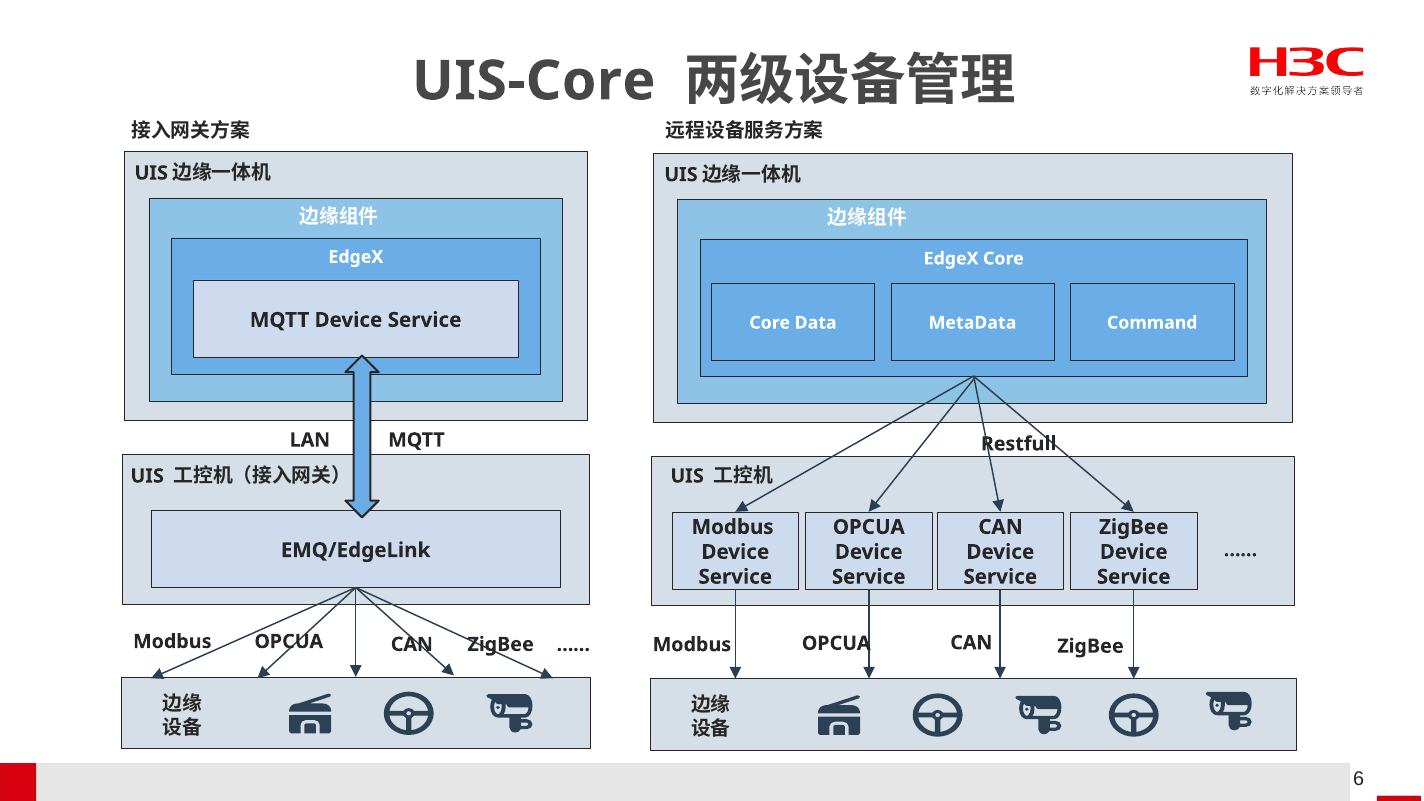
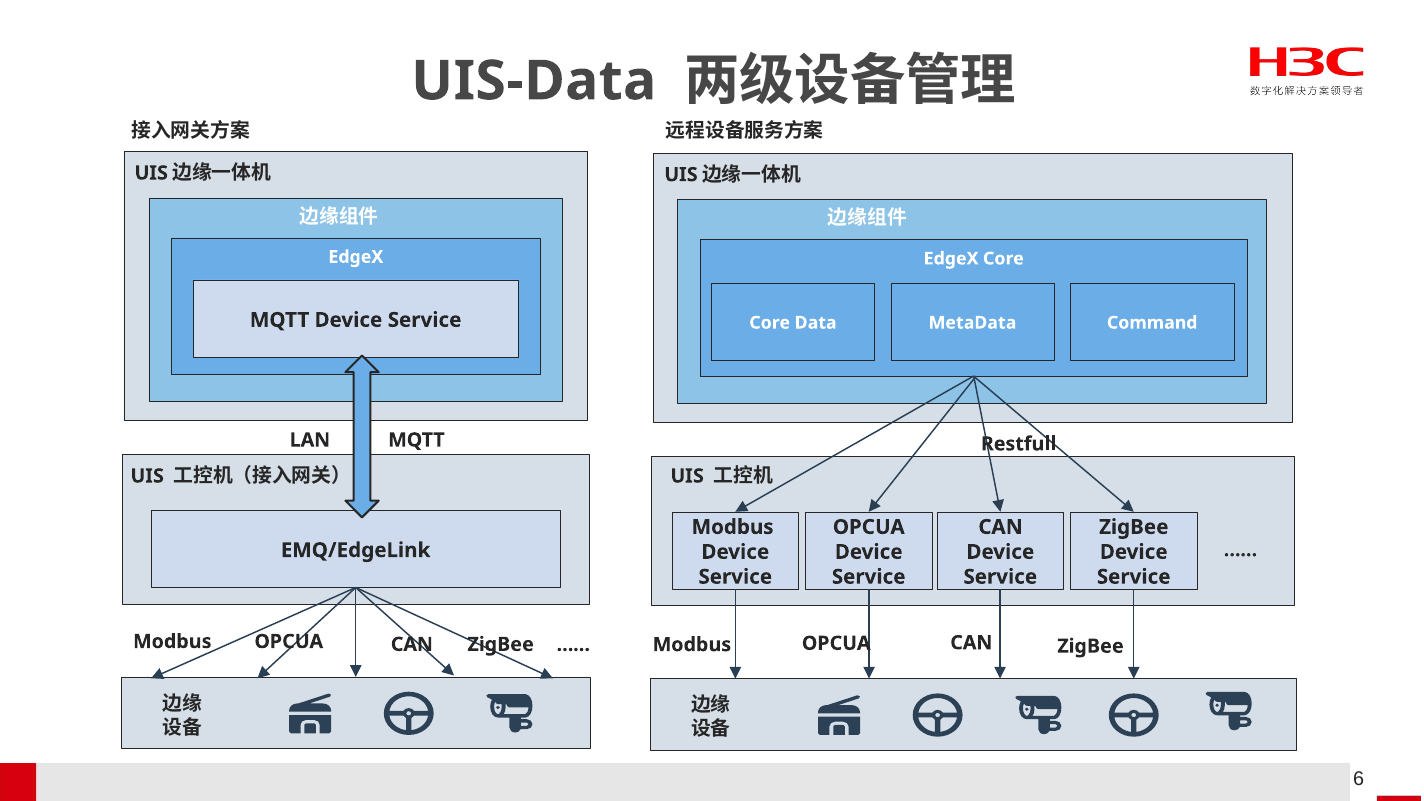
UIS-Core: UIS-Core -> UIS-Data
